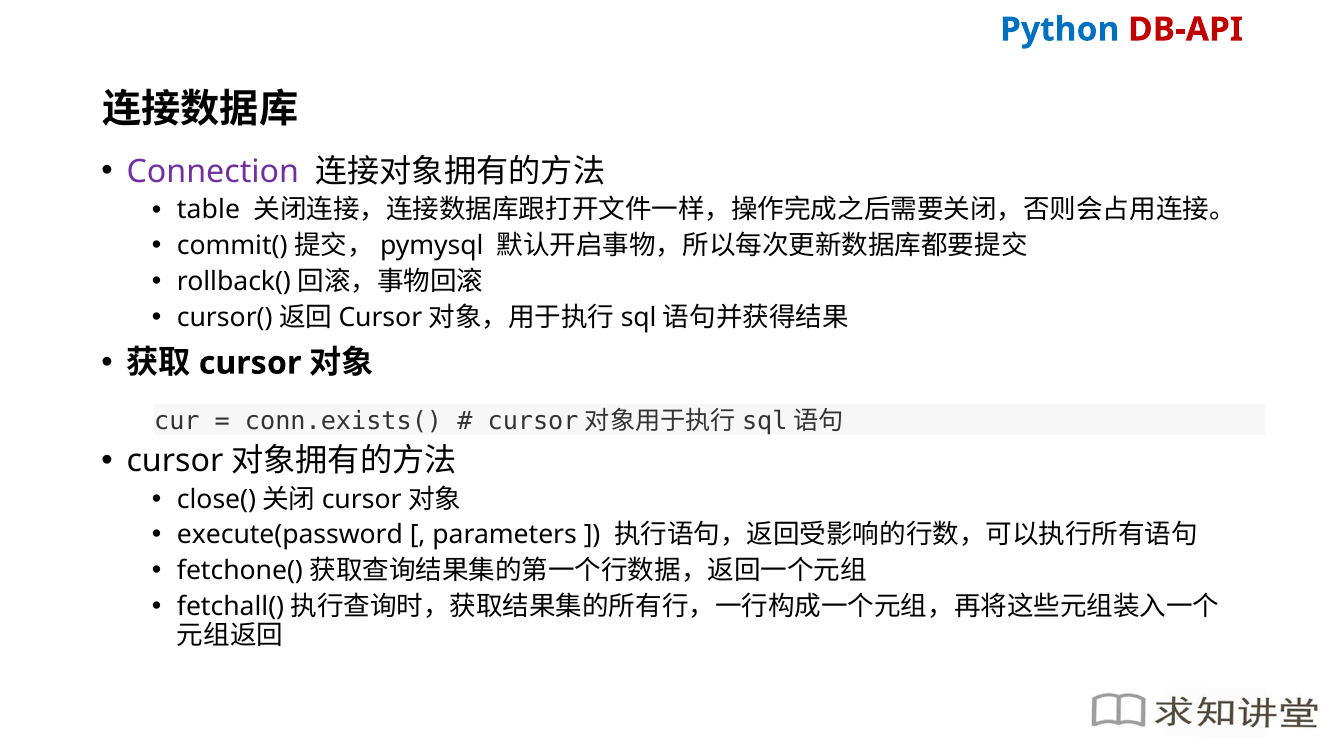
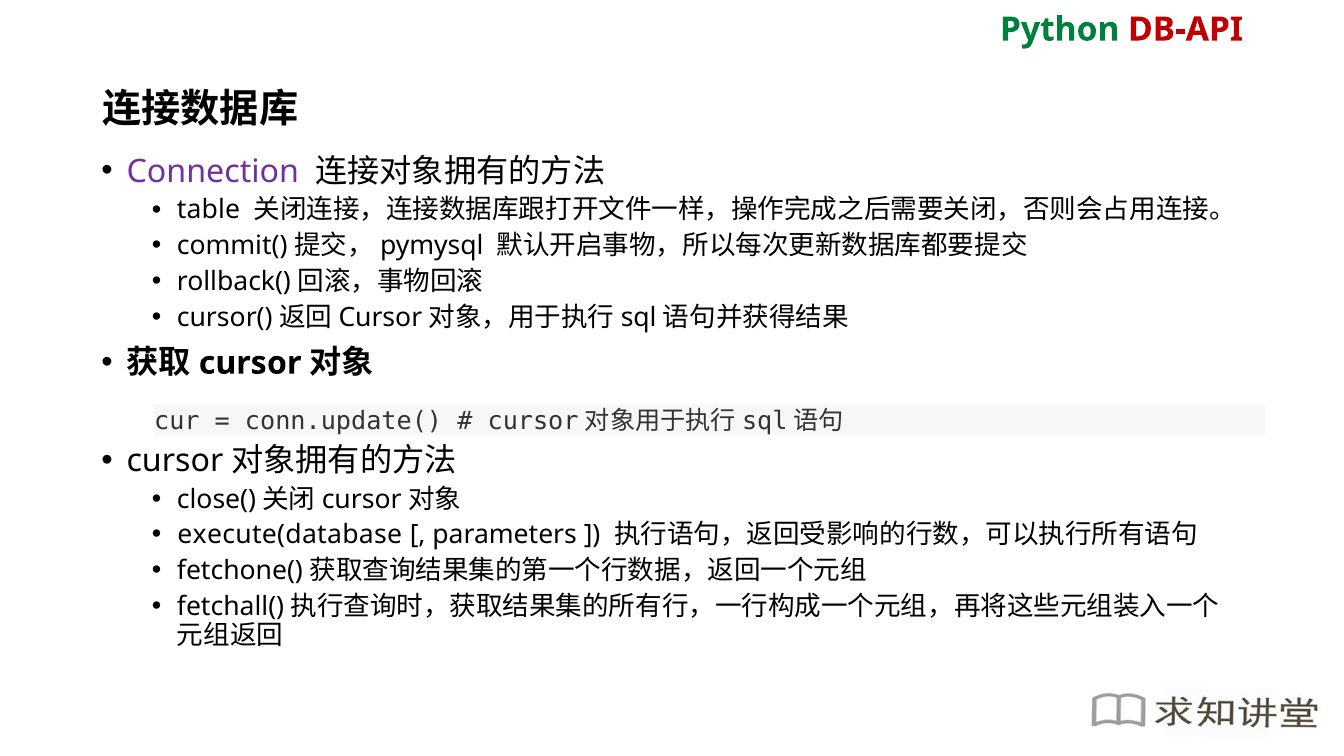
Python colour: blue -> green
conn.exists(: conn.exists( -> conn.update(
execute(password: execute(password -> execute(database
